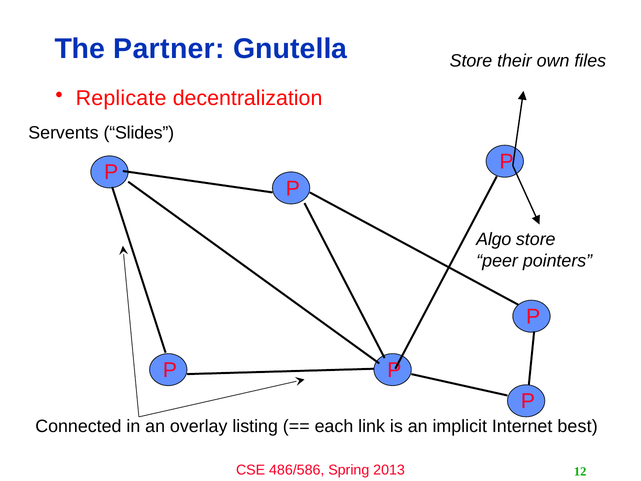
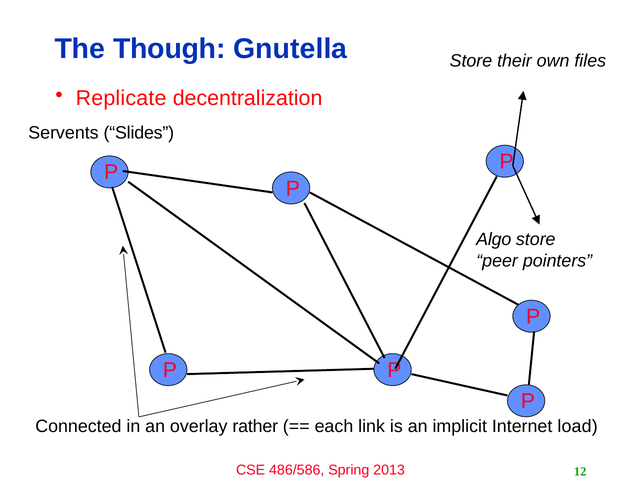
Partner: Partner -> Though
listing: listing -> rather
best: best -> load
